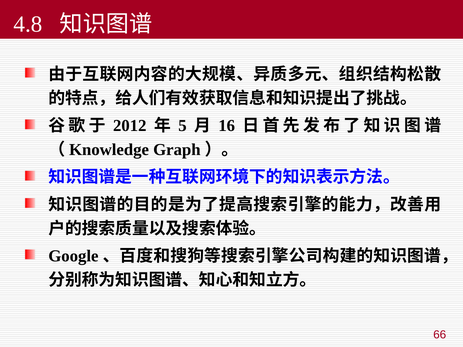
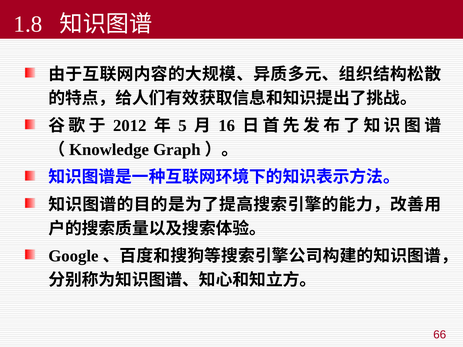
4.8: 4.8 -> 1.8
